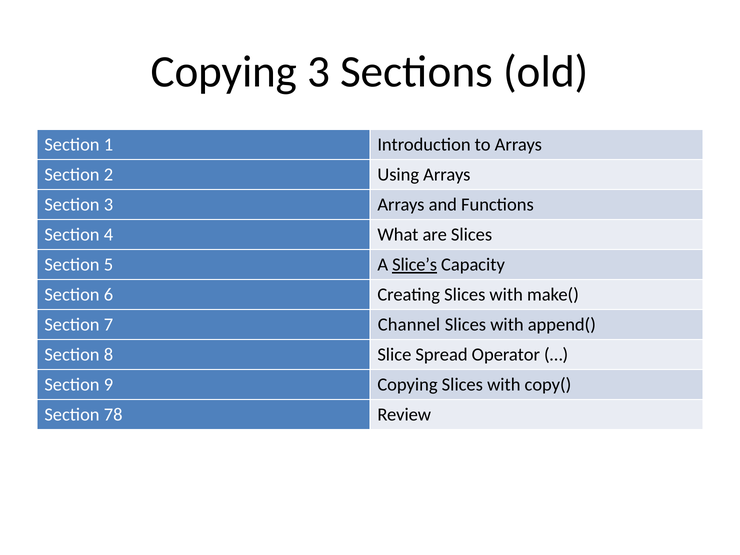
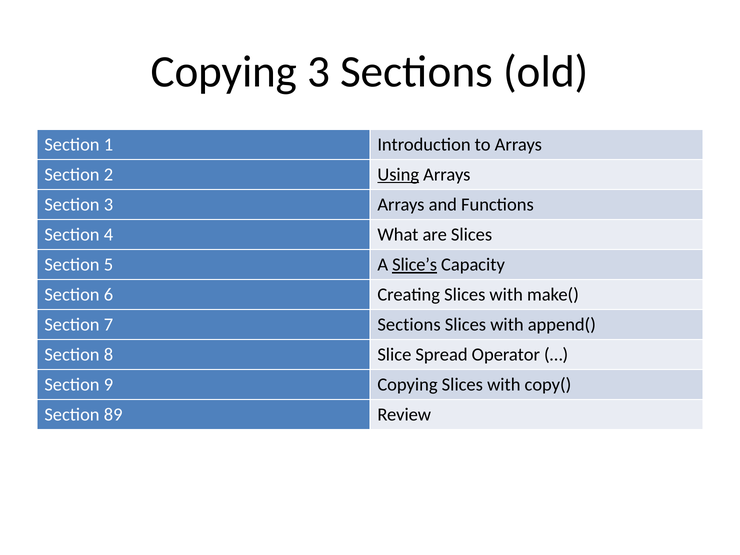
Using underline: none -> present
7 Channel: Channel -> Sections
78: 78 -> 89
